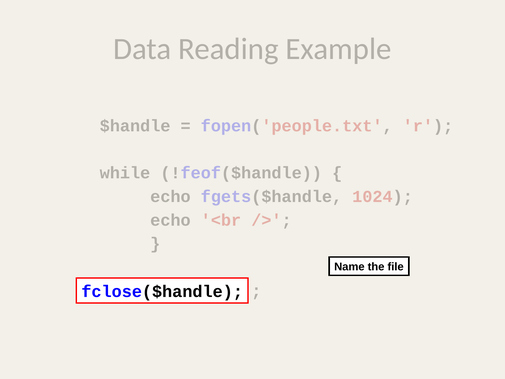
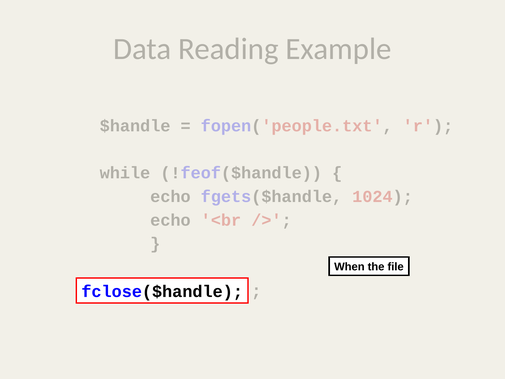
Name: Name -> When
